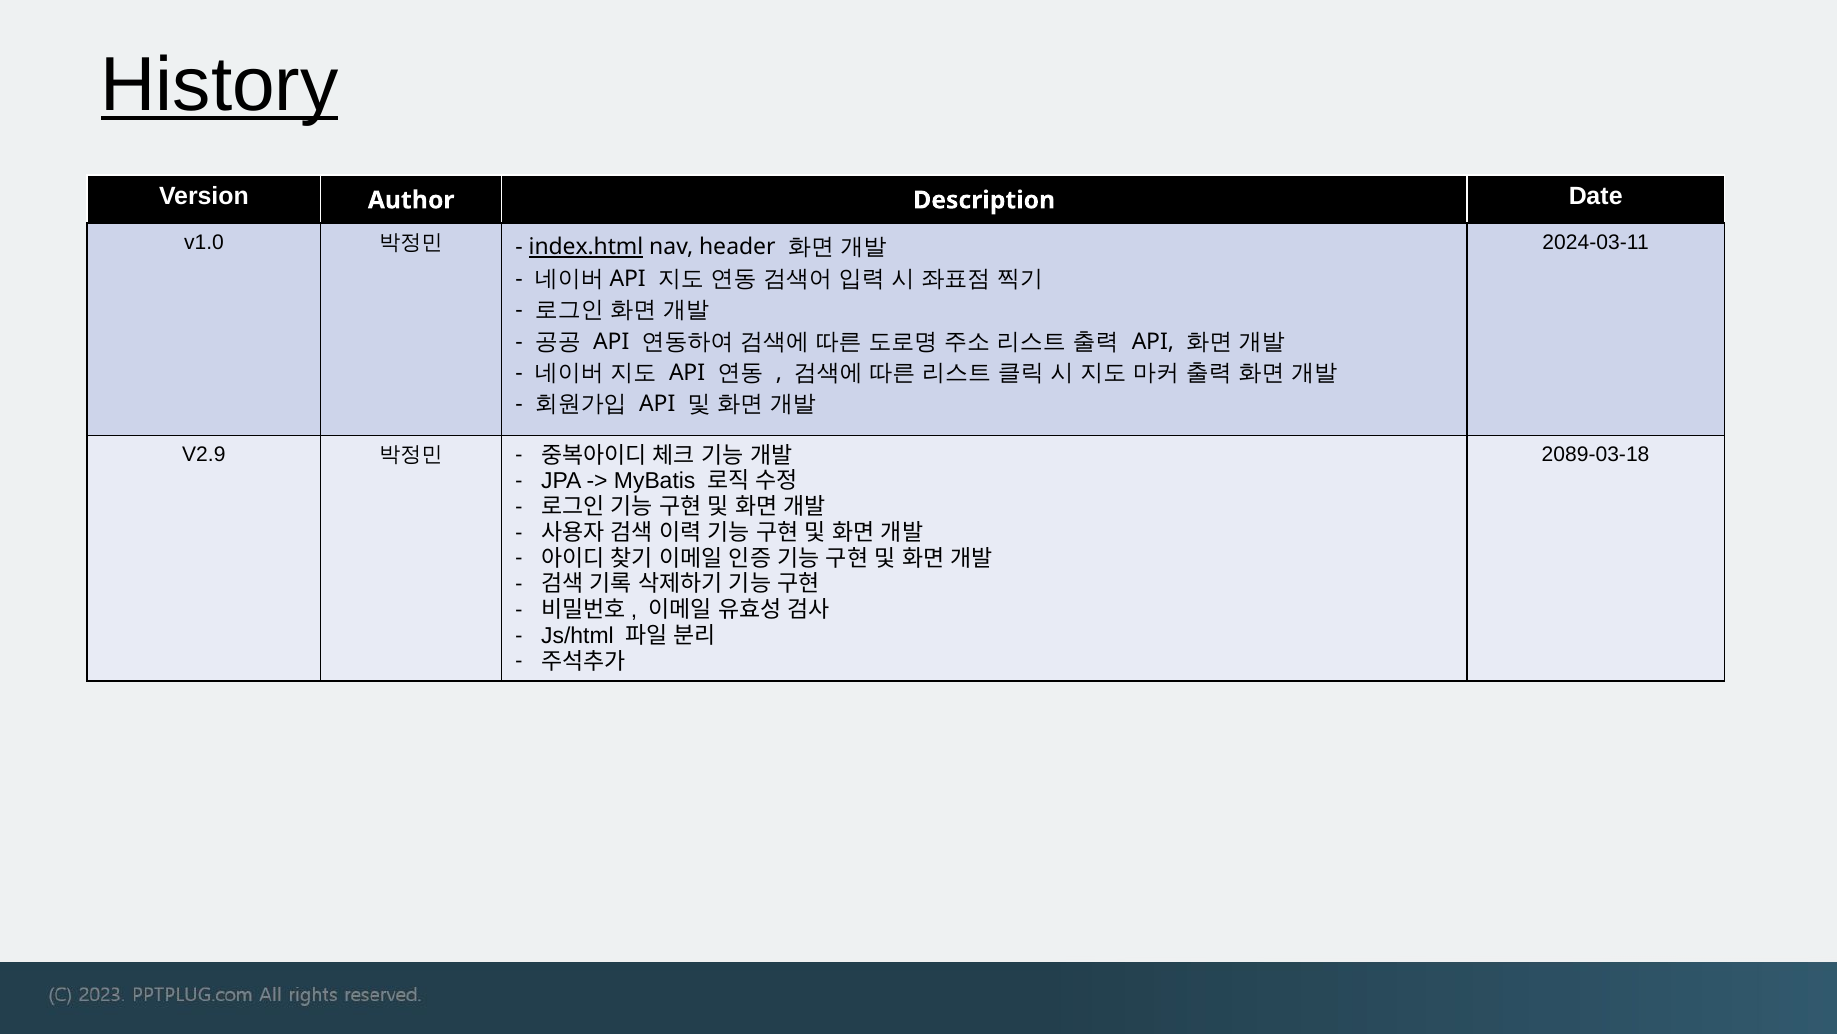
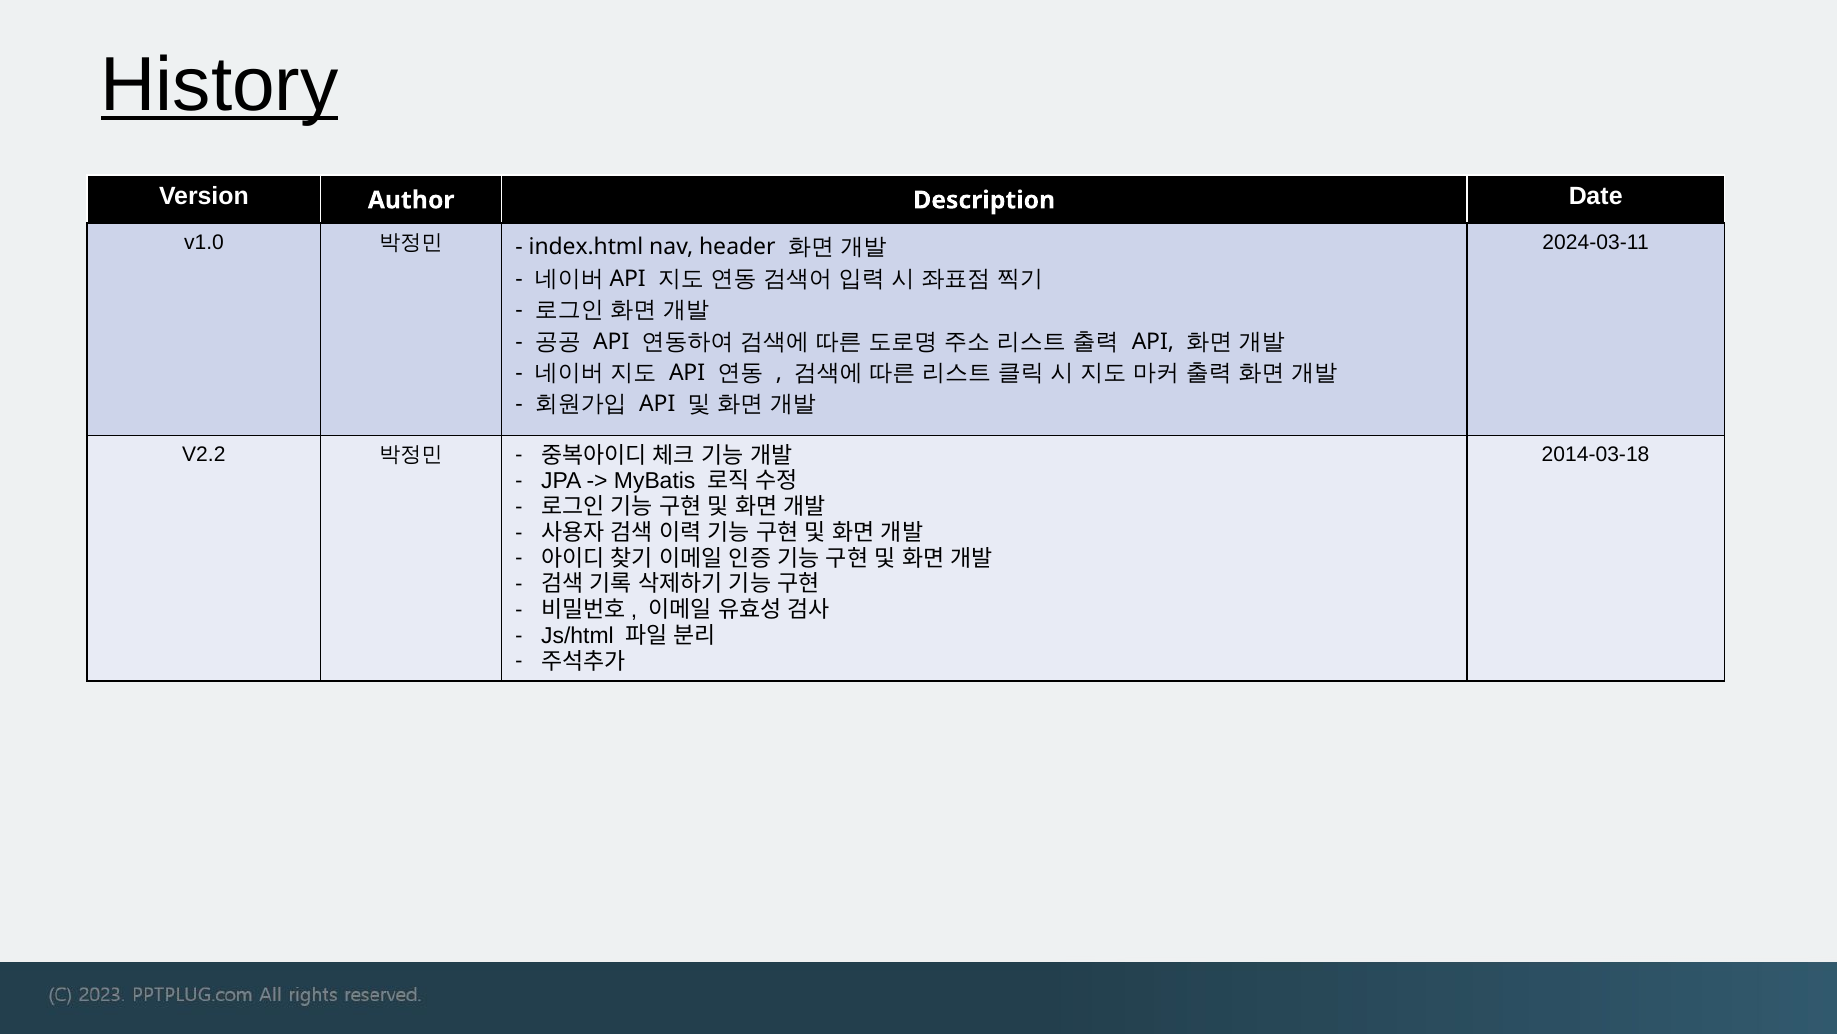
index.html underline: present -> none
V2.9: V2.9 -> V2.2
2089-03-18: 2089-03-18 -> 2014-03-18
